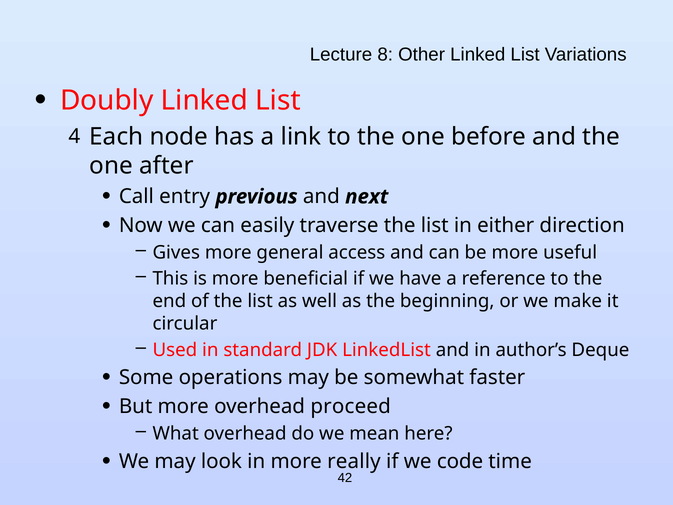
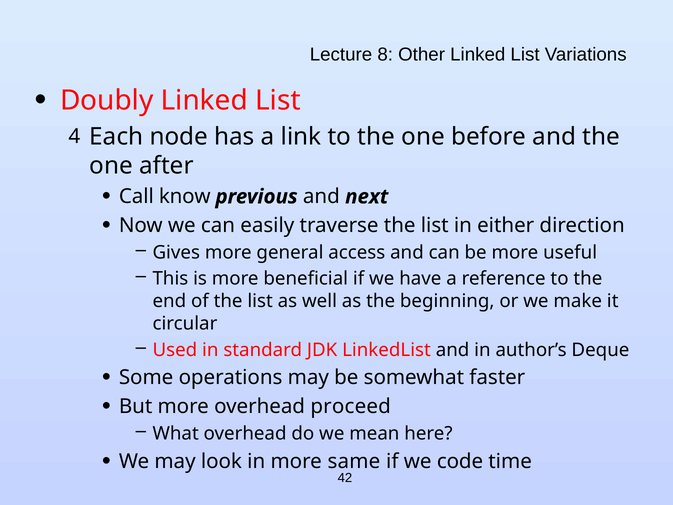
entry: entry -> know
really: really -> same
